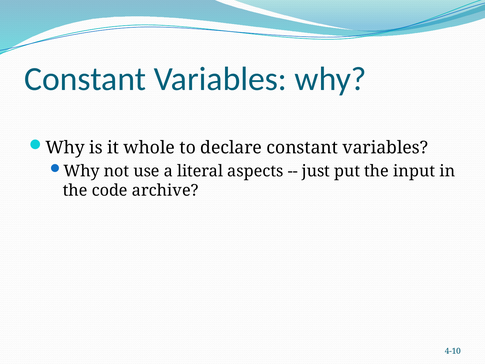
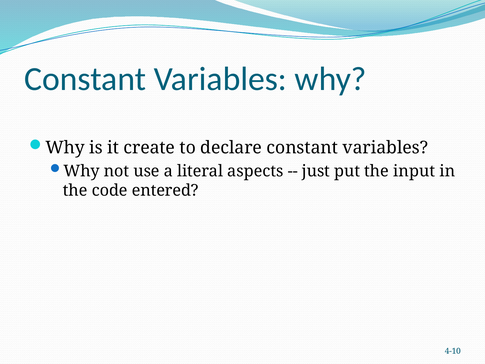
whole: whole -> create
archive: archive -> entered
